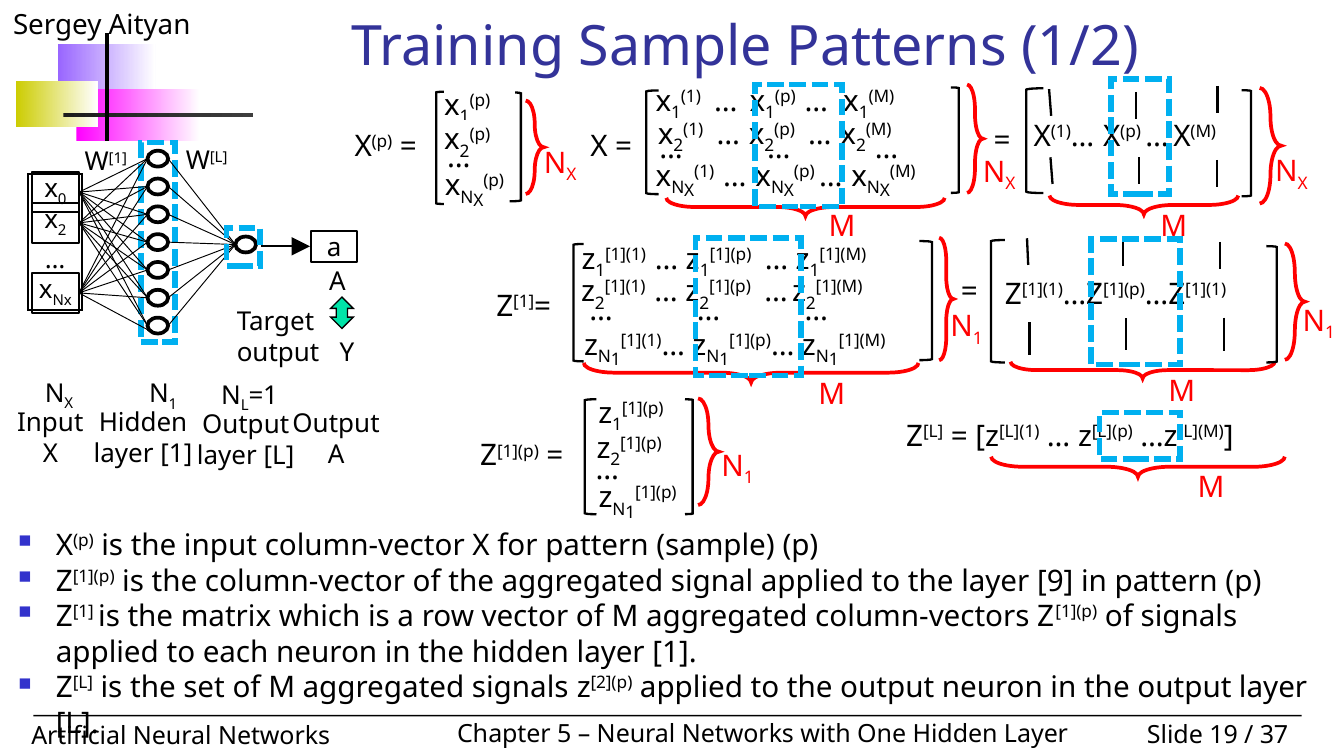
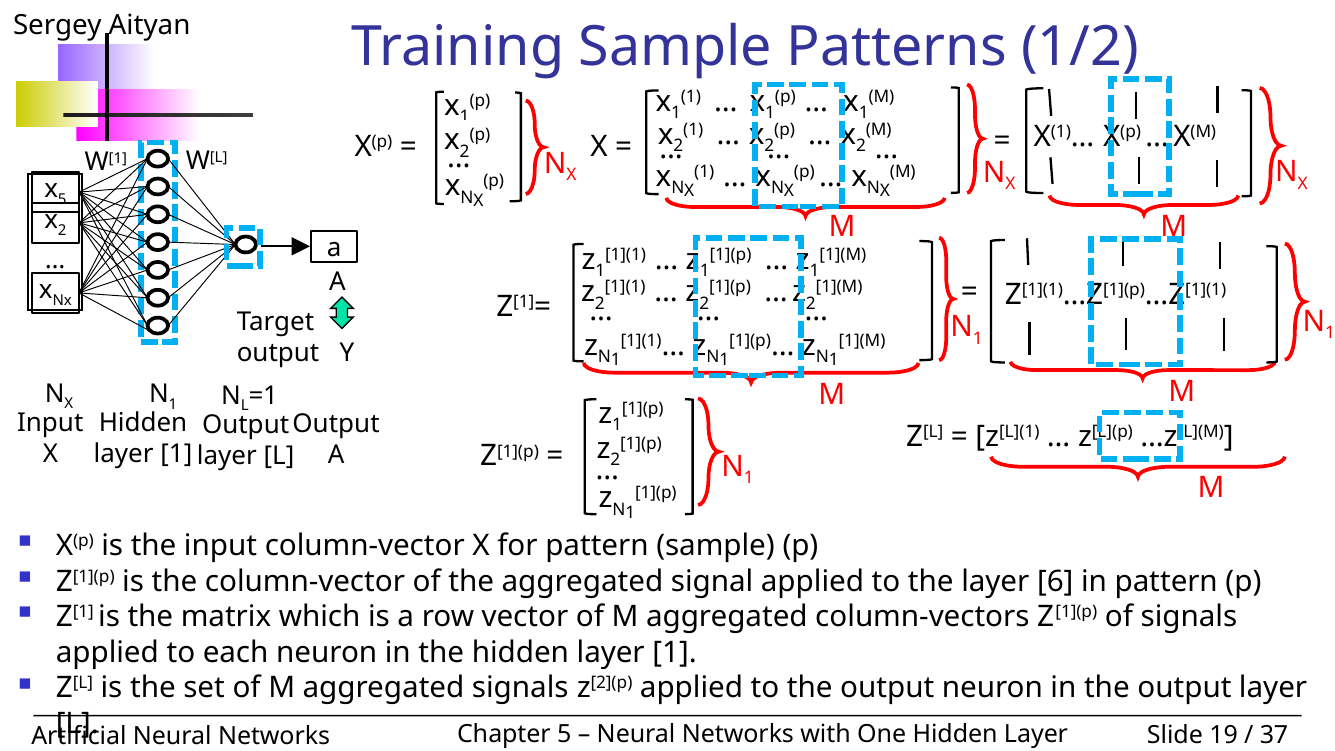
x 0: 0 -> 5
9: 9 -> 6
